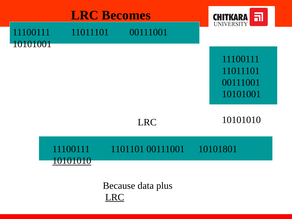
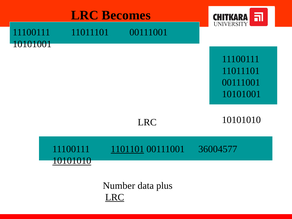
1101101 underline: none -> present
10101801: 10101801 -> 36004577
Because: Because -> Number
